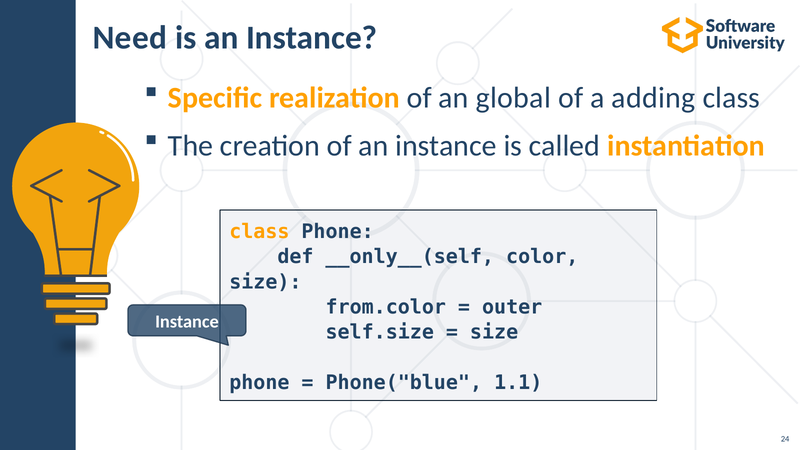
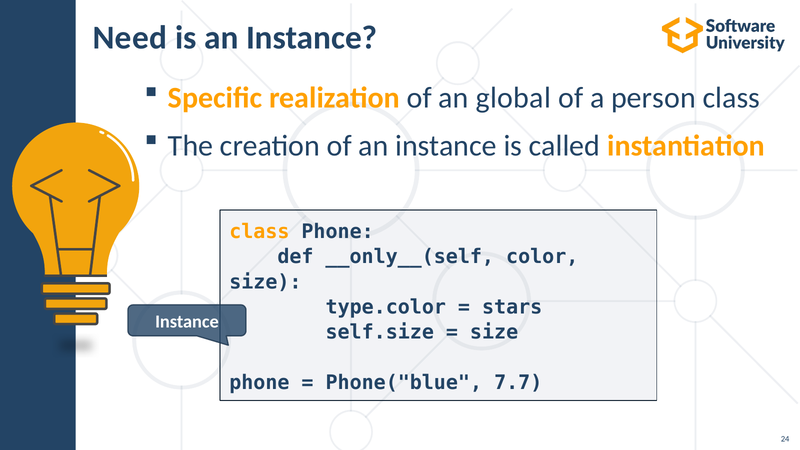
adding: adding -> person
from.color: from.color -> type.color
outer: outer -> stars
1.1: 1.1 -> 7.7
